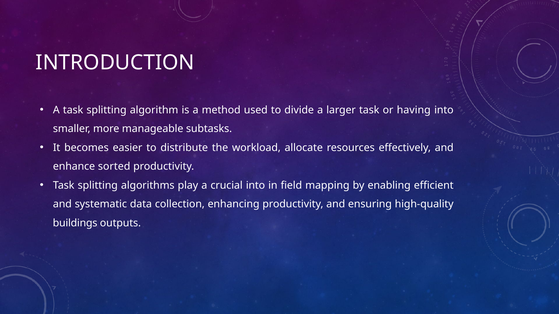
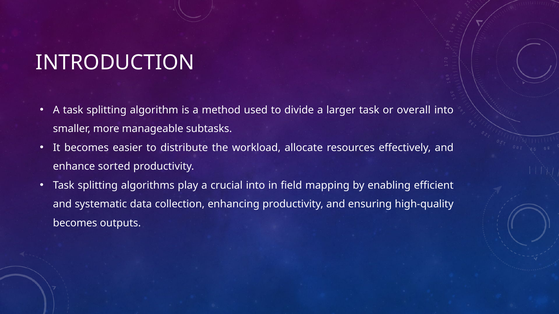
having: having -> overall
buildings at (75, 223): buildings -> becomes
